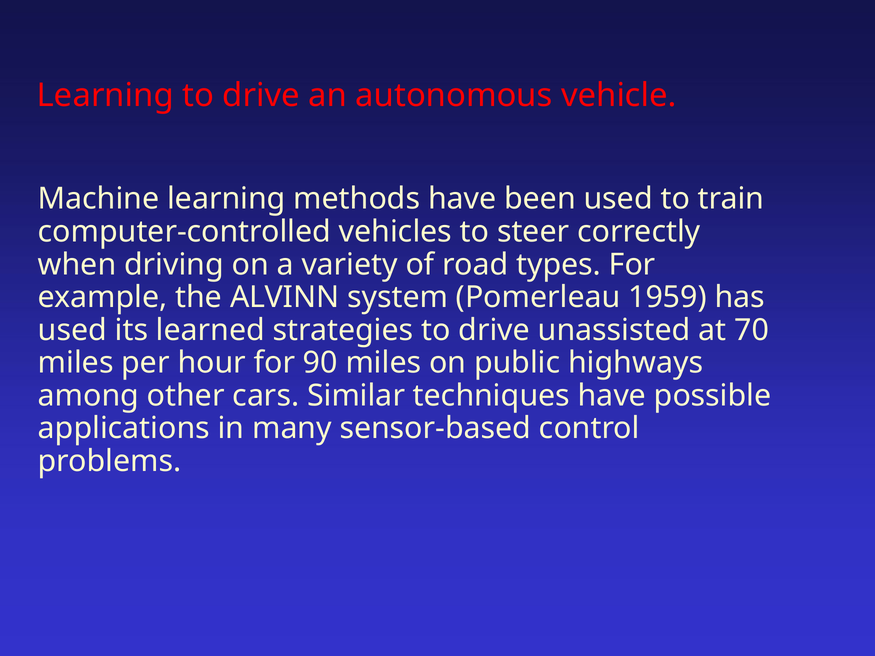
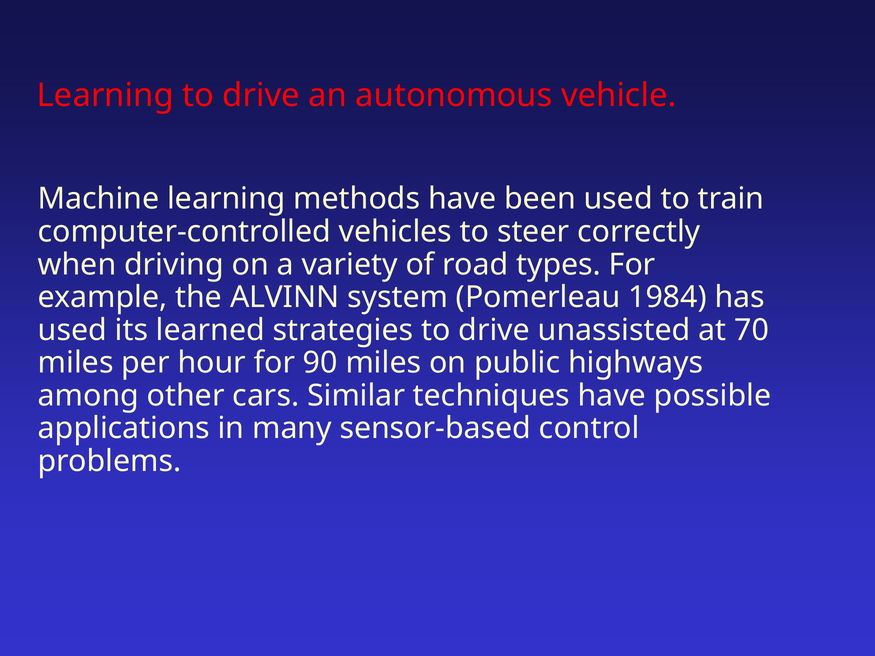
1959: 1959 -> 1984
